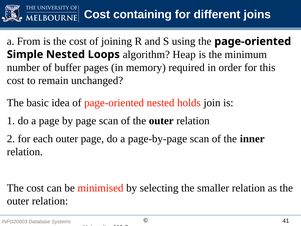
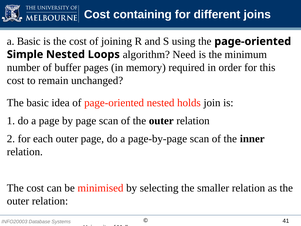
a From: From -> Basic
Heap: Heap -> Need
